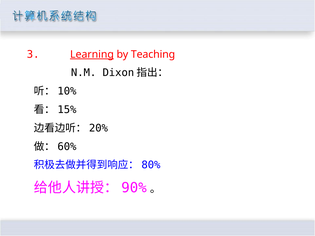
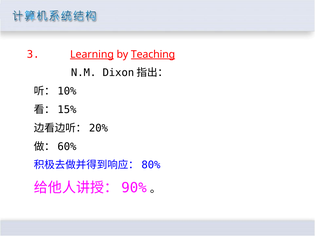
Teaching underline: none -> present
